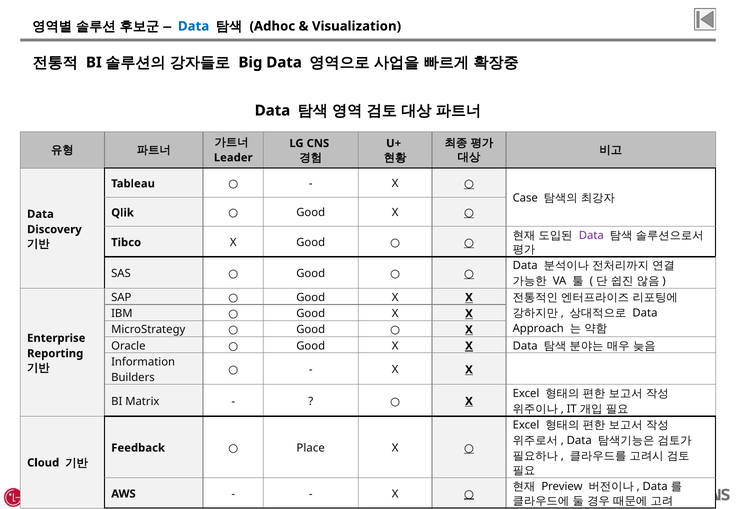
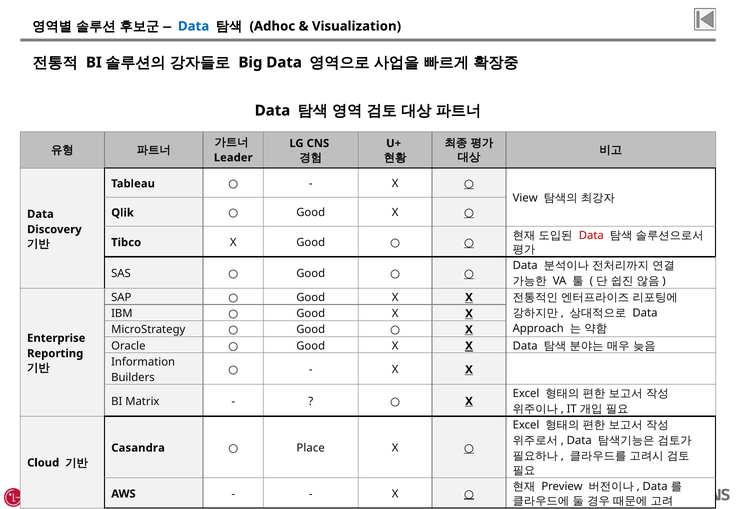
Case: Case -> View
Data at (591, 236) colour: purple -> red
Feedback: Feedback -> Casandra
